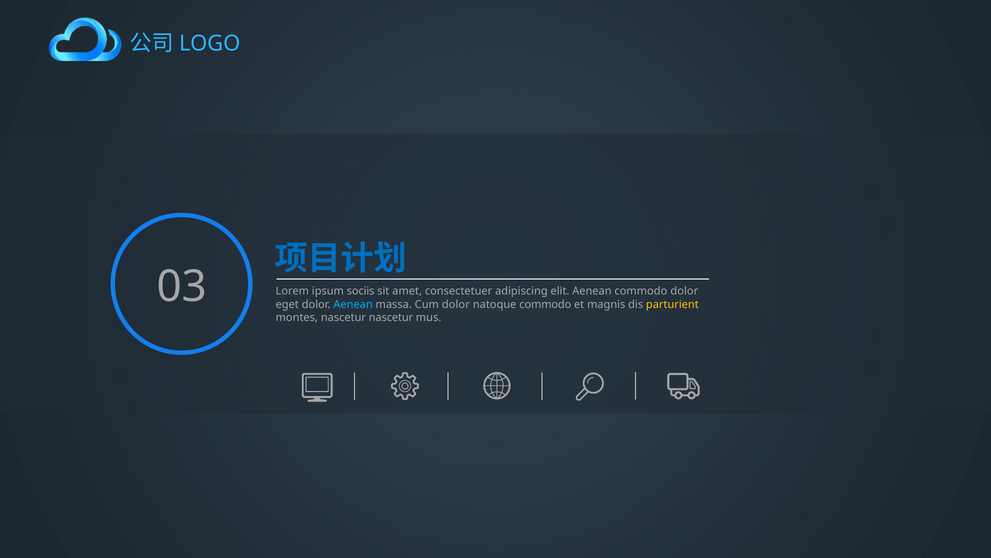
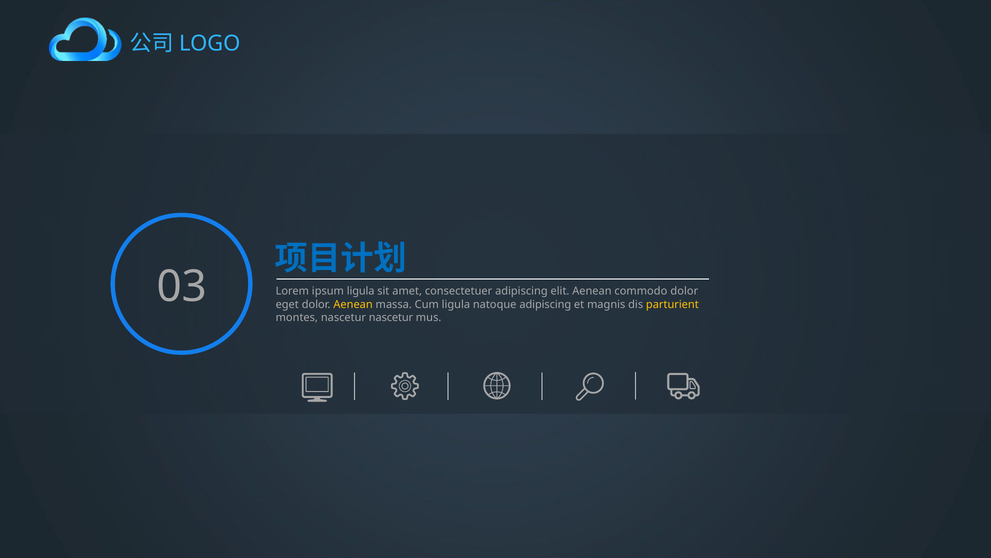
ipsum sociis: sociis -> ligula
Aenean at (353, 304) colour: light blue -> yellow
Cum dolor: dolor -> ligula
natoque commodo: commodo -> adipiscing
